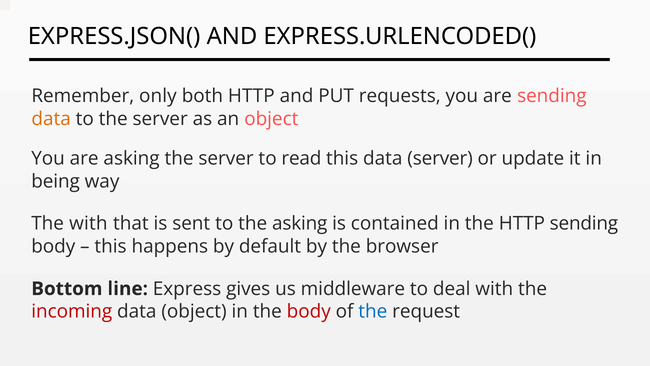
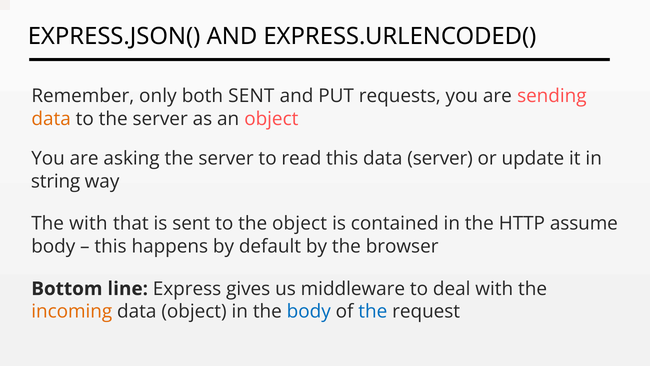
both HTTP: HTTP -> SENT
being: being -> string
the asking: asking -> object
HTTP sending: sending -> assume
incoming colour: red -> orange
body at (309, 311) colour: red -> blue
